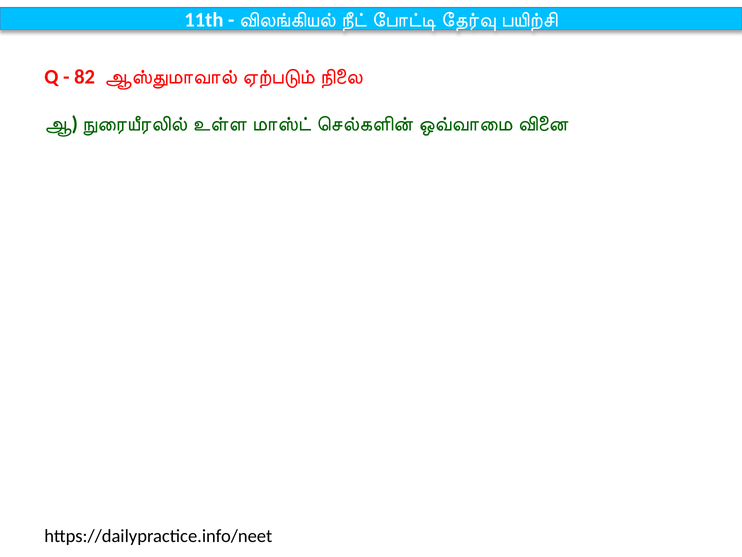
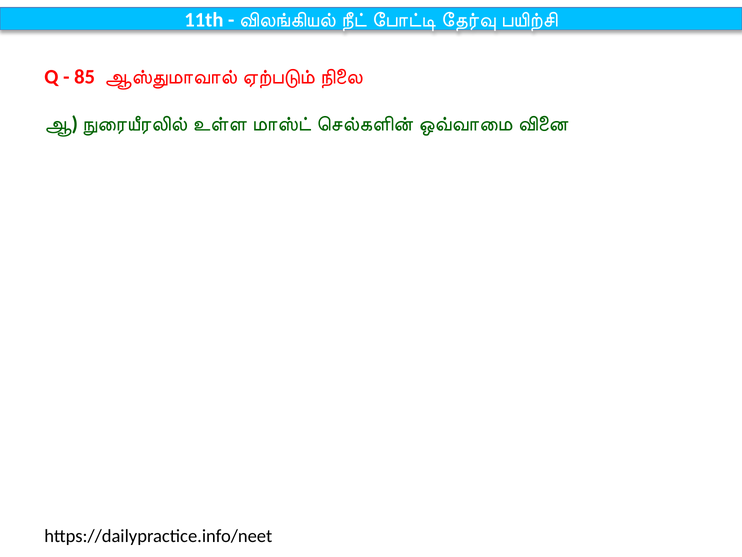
82: 82 -> 85
